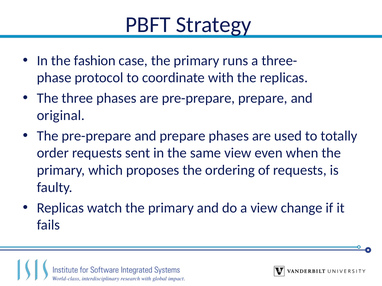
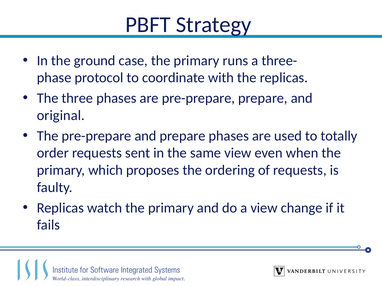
fashion: fashion -> ground
